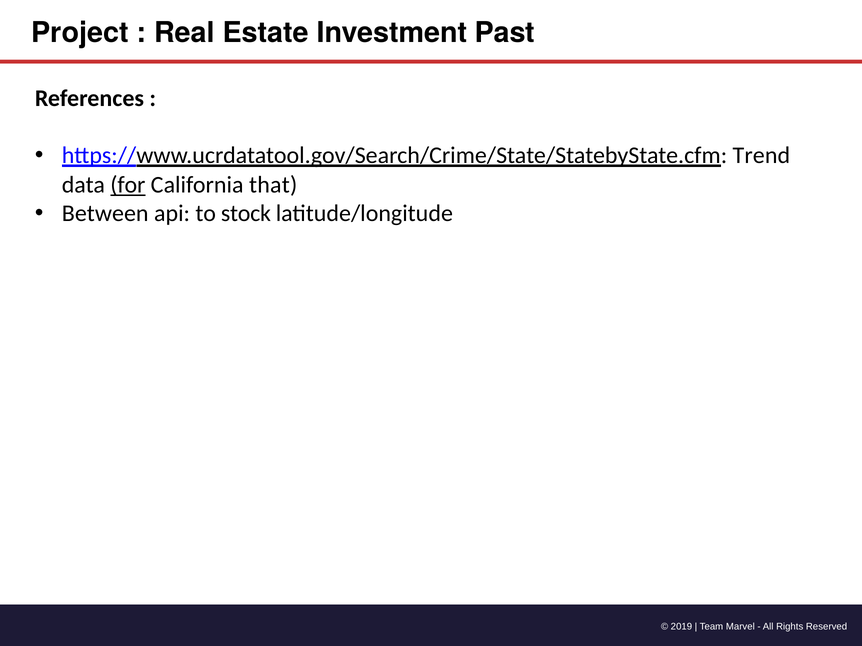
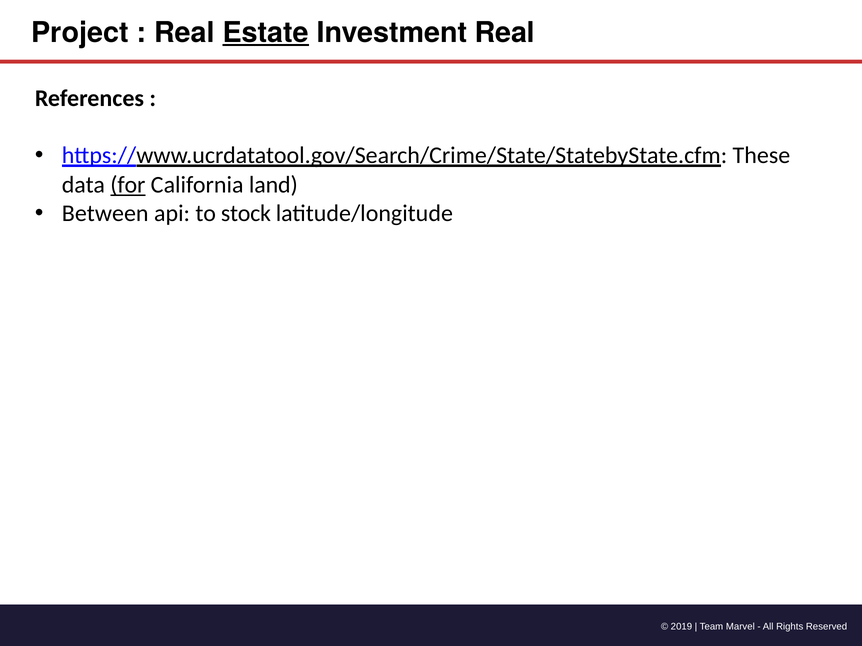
Estate underline: none -> present
Investment Past: Past -> Real
Trend: Trend -> These
that: that -> land
